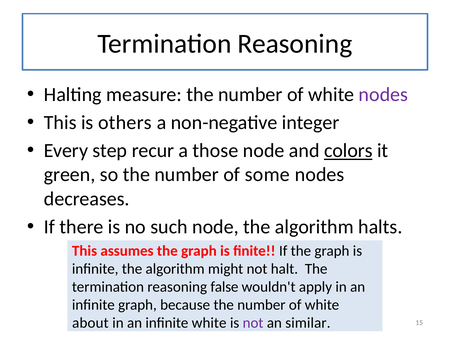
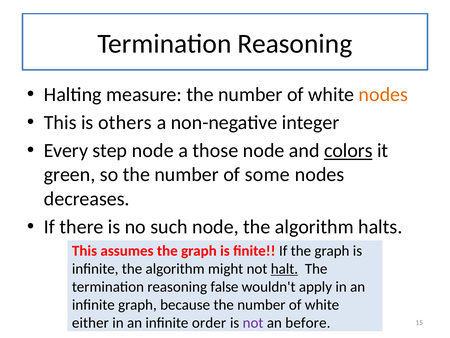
nodes at (383, 94) colour: purple -> orange
step recur: recur -> node
halt underline: none -> present
about: about -> either
infinite white: white -> order
similar: similar -> before
